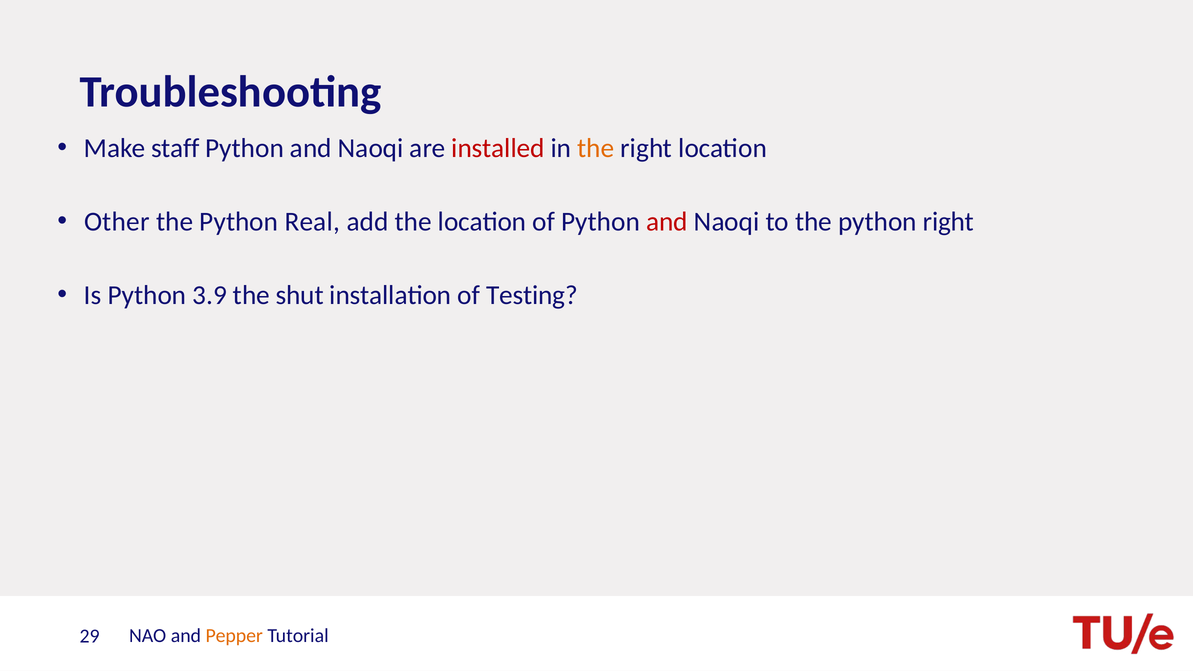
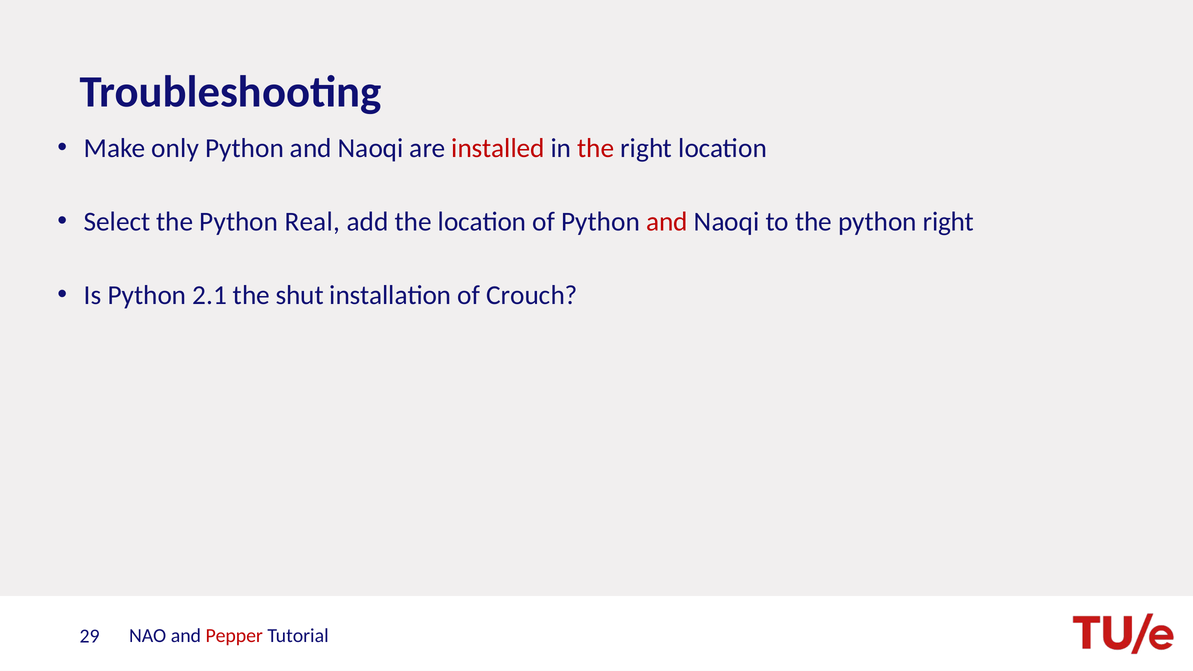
staff: staff -> only
the at (596, 148) colour: orange -> red
Other: Other -> Select
3.9: 3.9 -> 2.1
Testing: Testing -> Crouch
Pepper colour: orange -> red
